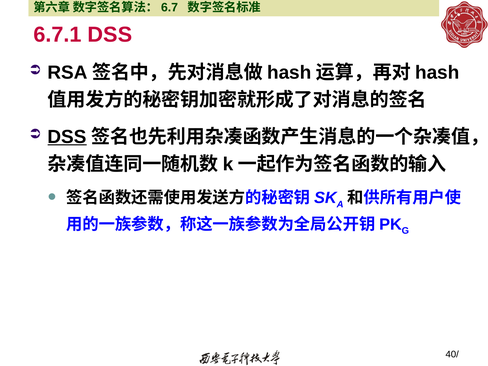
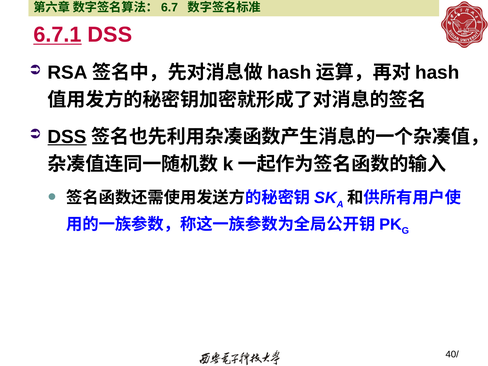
6.7.1 underline: none -> present
